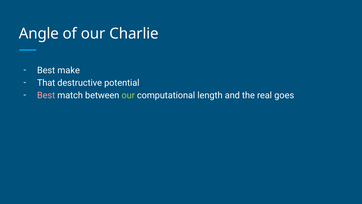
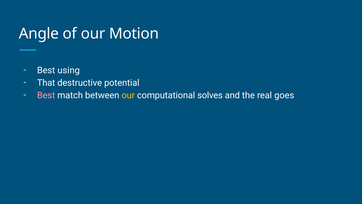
Charlie: Charlie -> Motion
make: make -> using
our at (128, 95) colour: light green -> yellow
length: length -> solves
